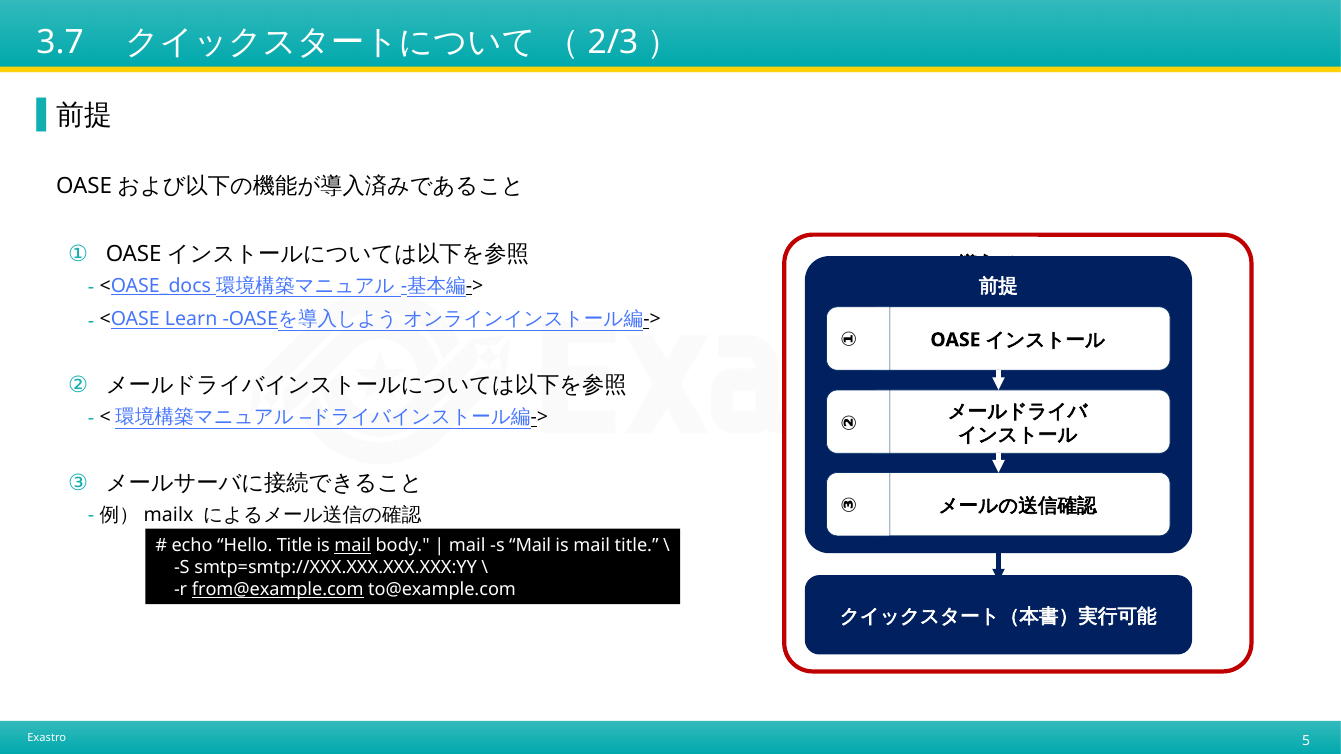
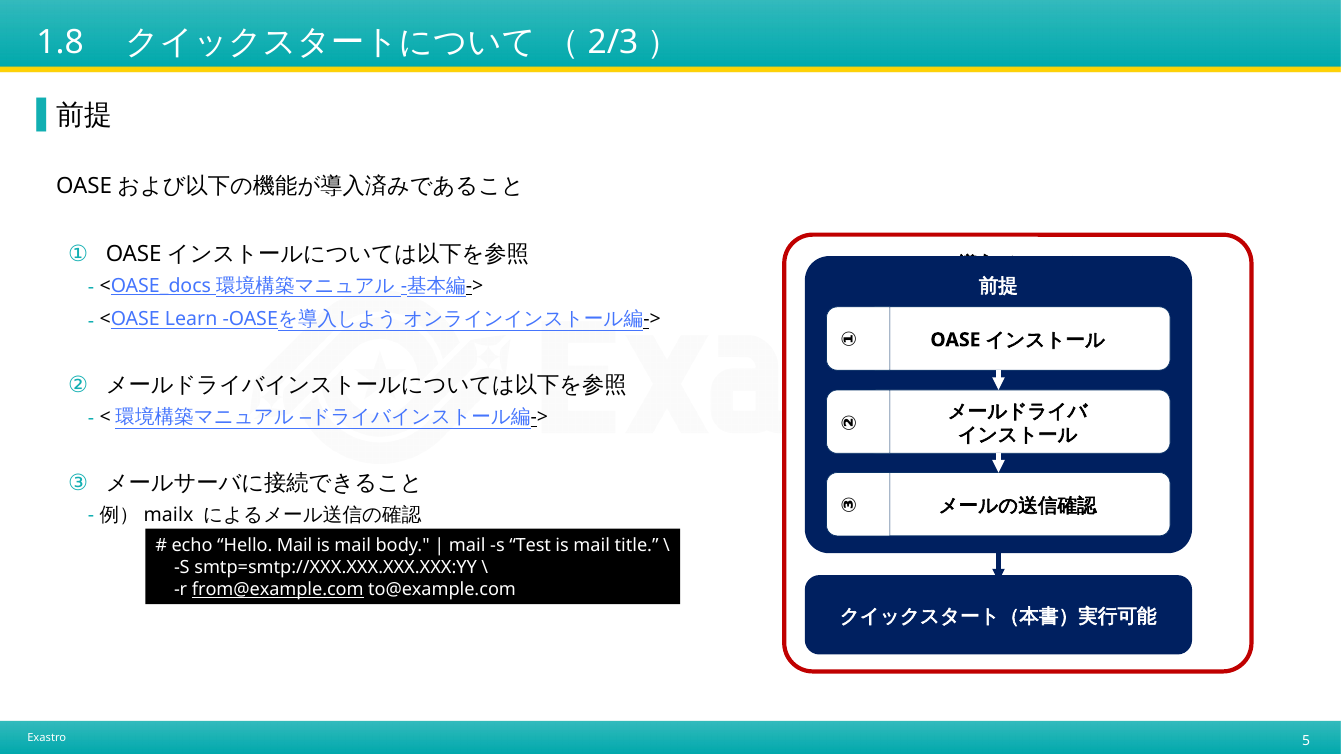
3.7: 3.7 -> 1.8
Hello Title: Title -> Mail
mail at (353, 546) underline: present -> none
s Mail: Mail -> Test
